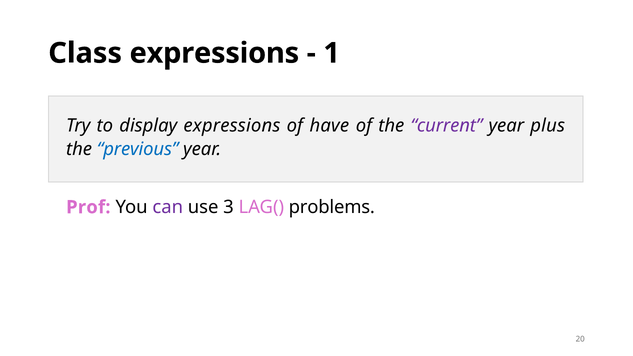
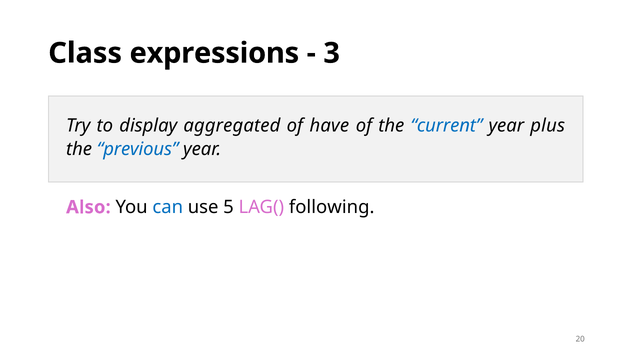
1: 1 -> 3
display expressions: expressions -> aggregated
current colour: purple -> blue
Prof: Prof -> Also
can colour: purple -> blue
3: 3 -> 5
problems: problems -> following
